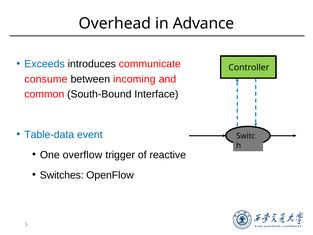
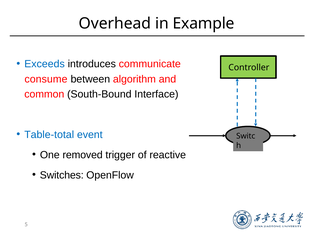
Advance: Advance -> Example
incoming: incoming -> algorithm
Table-data: Table-data -> Table-total
overflow: overflow -> removed
